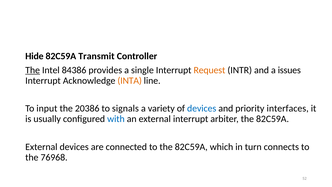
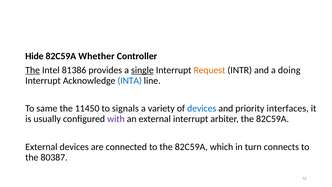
Transmit: Transmit -> Whether
84386: 84386 -> 81386
single underline: none -> present
issues: issues -> doing
INTA colour: orange -> blue
input: input -> same
20386: 20386 -> 11450
with colour: blue -> purple
76968: 76968 -> 80387
